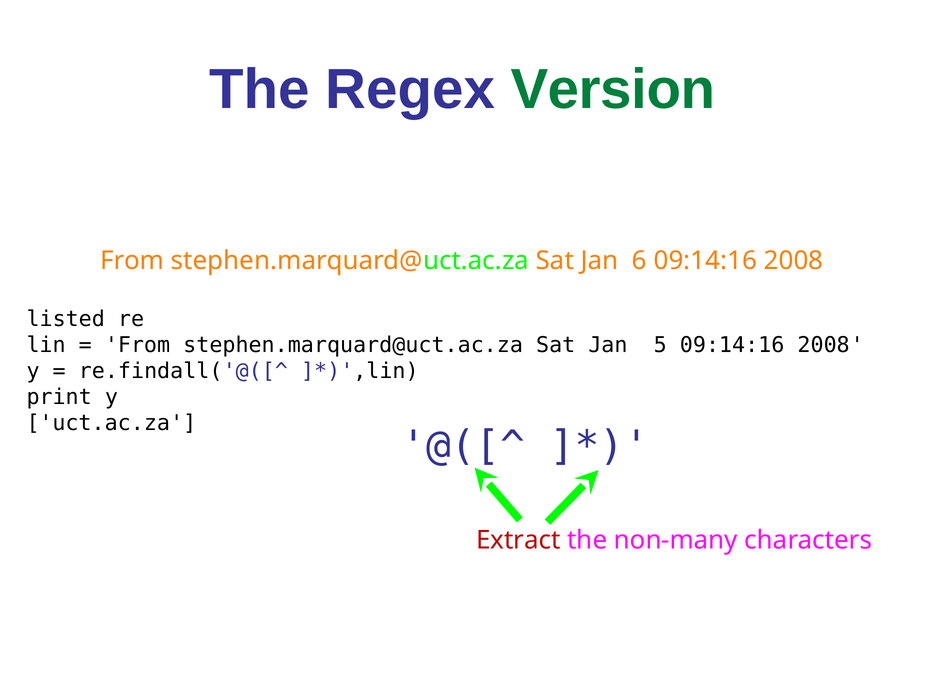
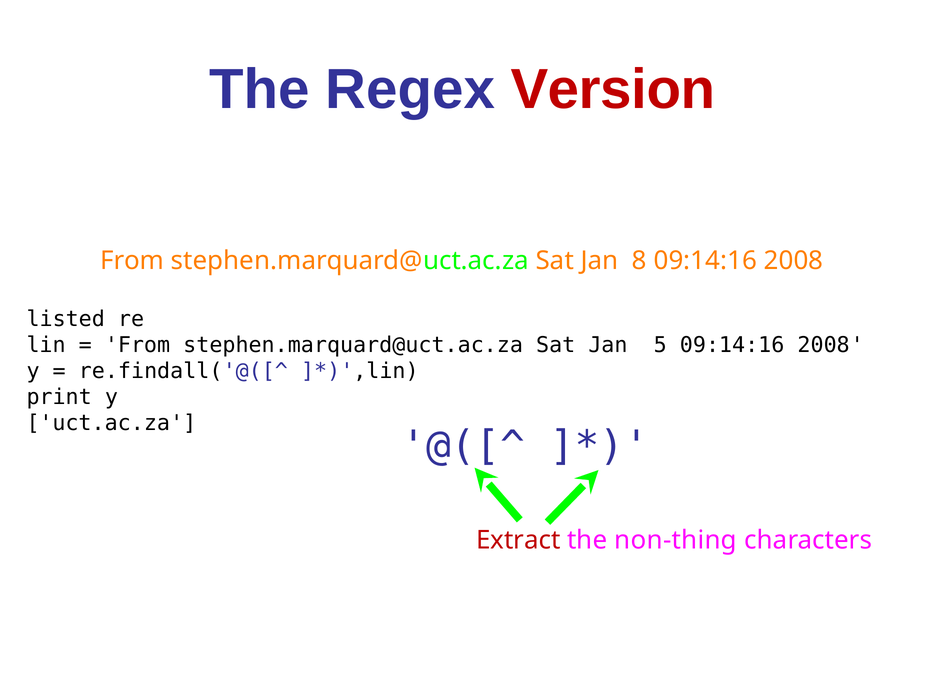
Version colour: green -> red
6: 6 -> 8
non-many: non-many -> non-thing
